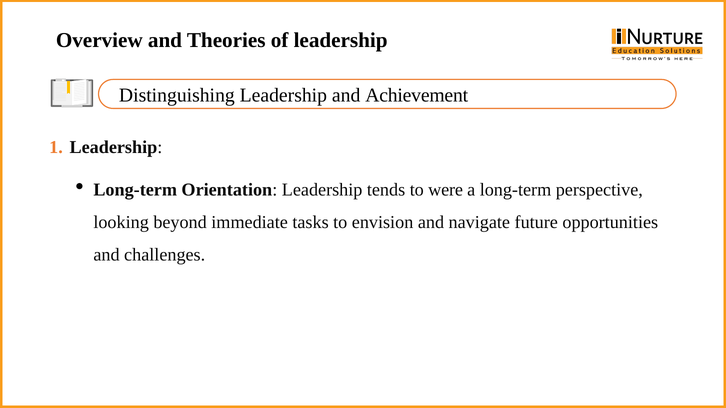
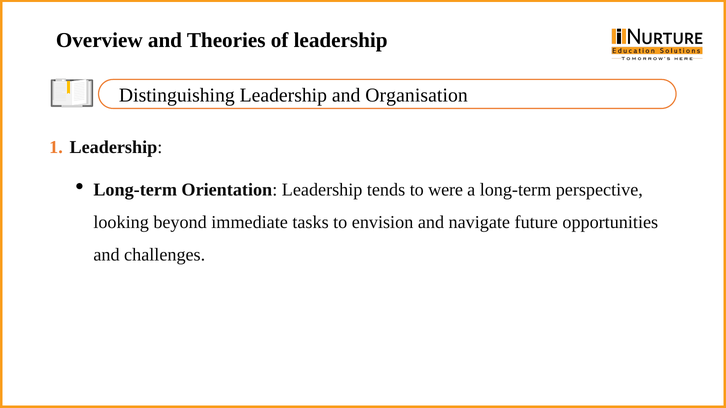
Achievement: Achievement -> Organisation
